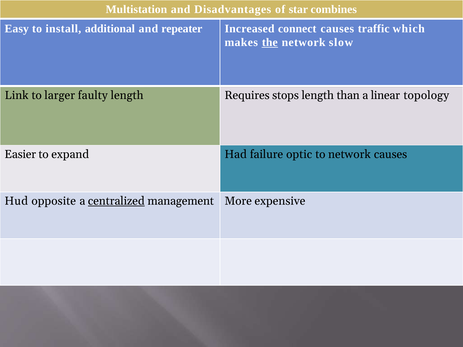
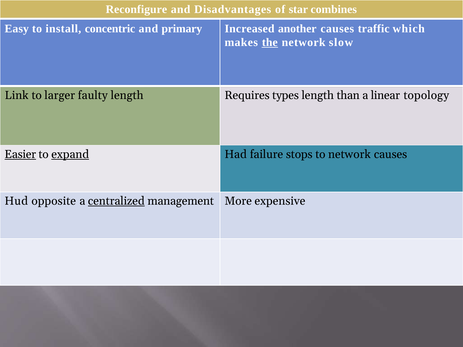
Multistation: Multistation -> Reconfigure
additional: additional -> concentric
repeater: repeater -> primary
connect: connect -> another
stops: stops -> types
Easier underline: none -> present
expand underline: none -> present
optic: optic -> stops
